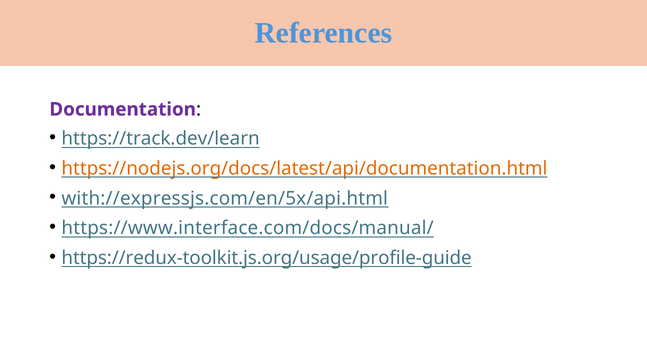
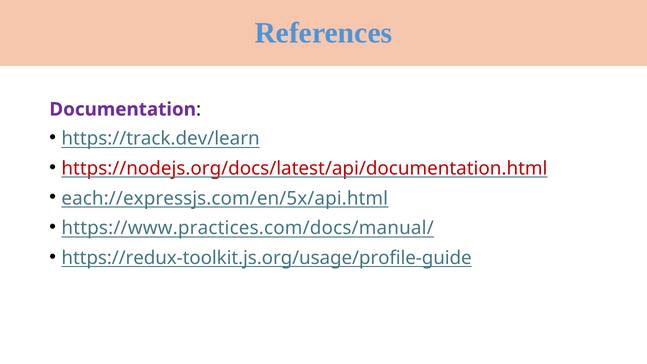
https://nodejs.org/docs/latest/api/documentation.html colour: orange -> red
with://expressjs.com/en/5x/api.html: with://expressjs.com/en/5x/api.html -> each://expressjs.com/en/5x/api.html
https://www.interface.com/docs/manual/: https://www.interface.com/docs/manual/ -> https://www.practices.com/docs/manual/
